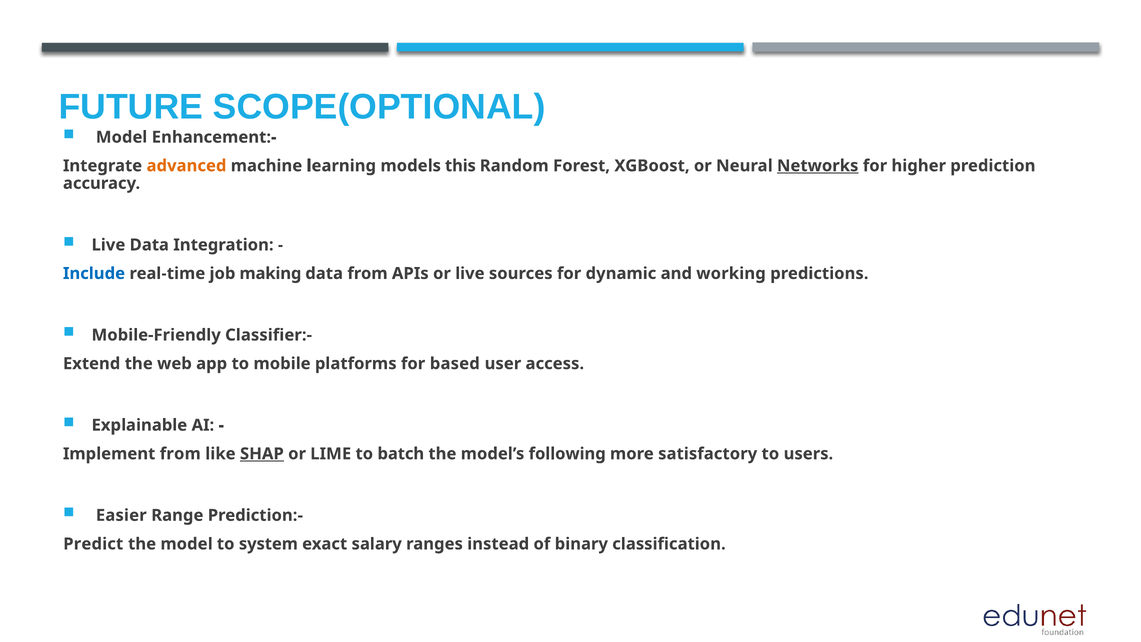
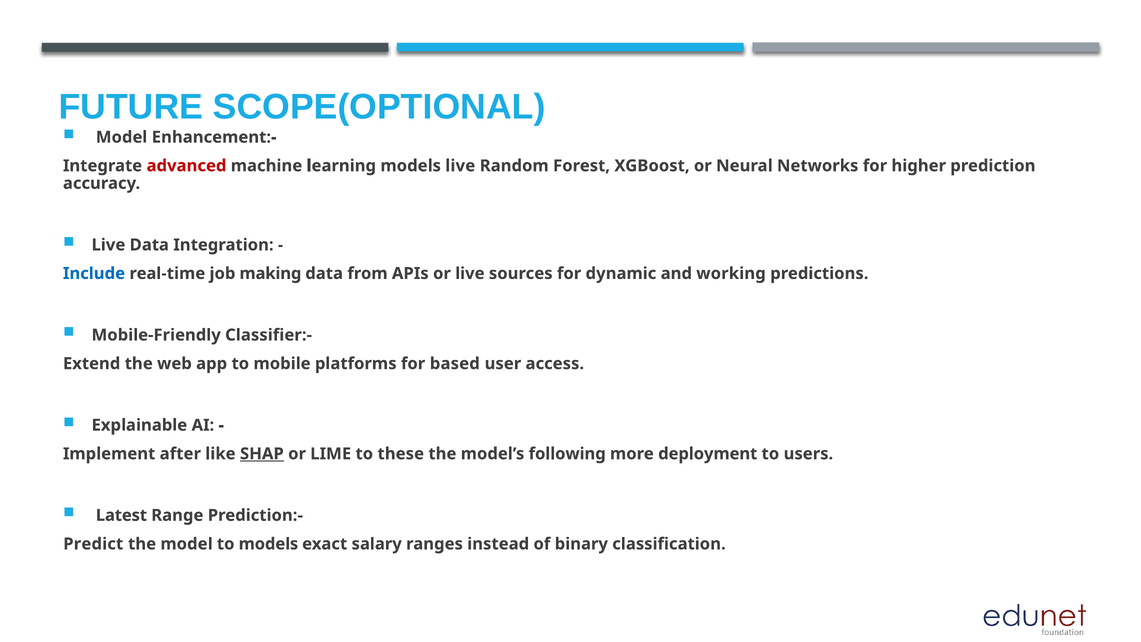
advanced colour: orange -> red
models this: this -> live
Networks underline: present -> none
Implement from: from -> after
batch: batch -> these
satisfactory: satisfactory -> deployment
Easier: Easier -> Latest
to system: system -> models
